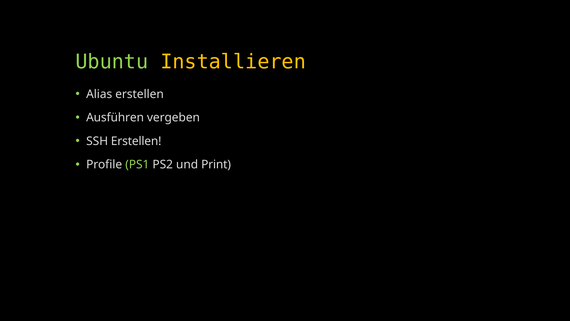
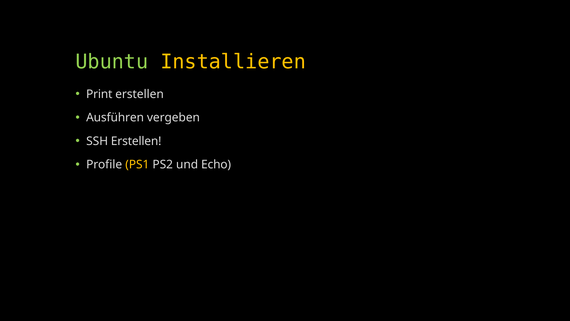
Alias: Alias -> Print
PS1 colour: light green -> yellow
Print: Print -> Echo
